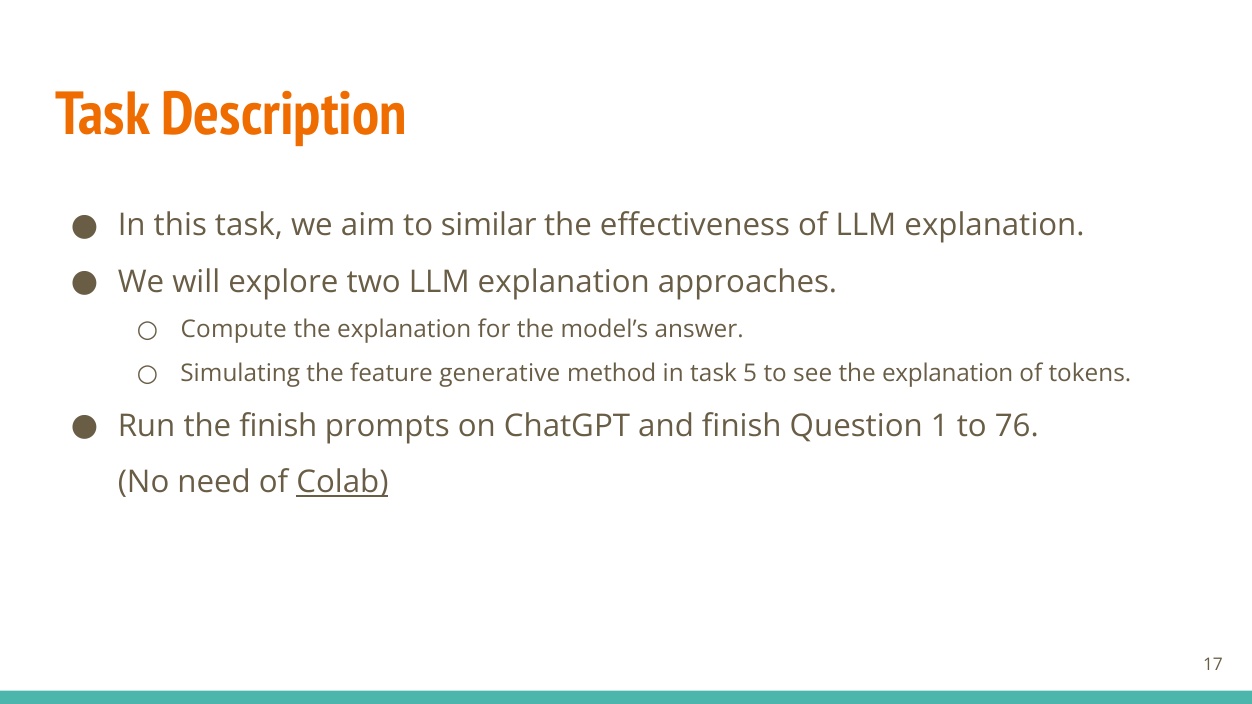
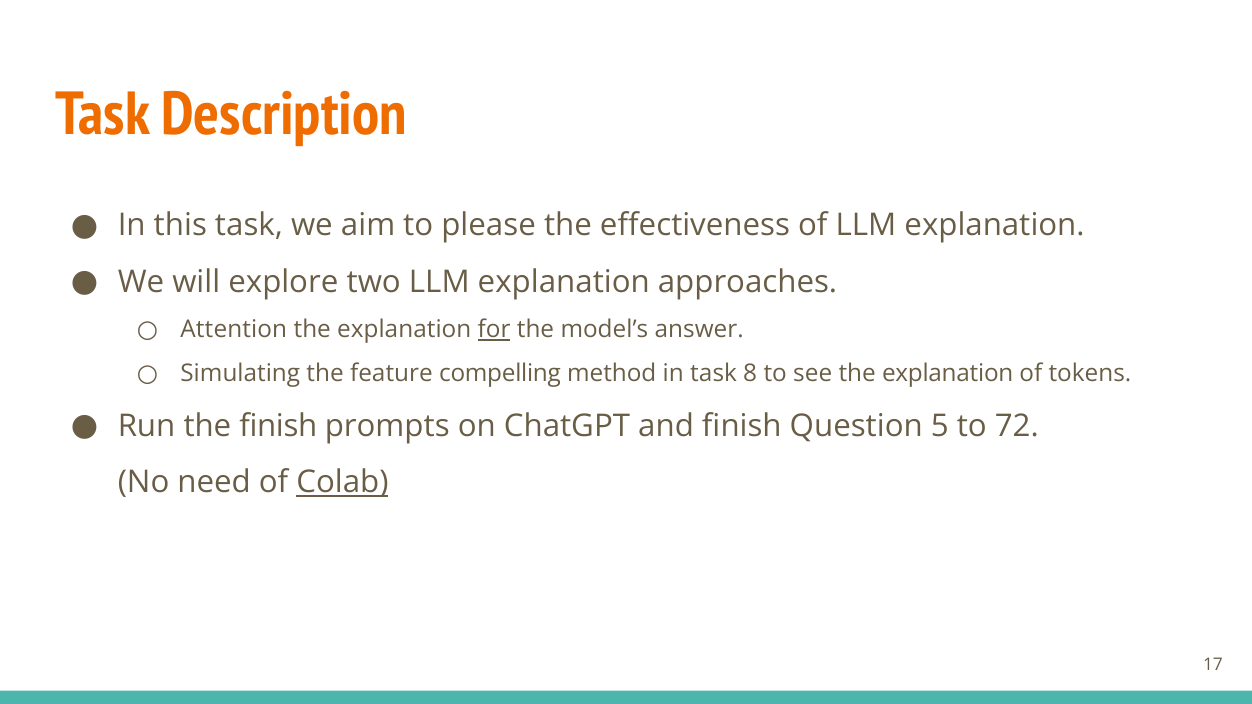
similar: similar -> please
Compute: Compute -> Attention
for underline: none -> present
generative: generative -> compelling
5: 5 -> 8
1: 1 -> 5
76: 76 -> 72
